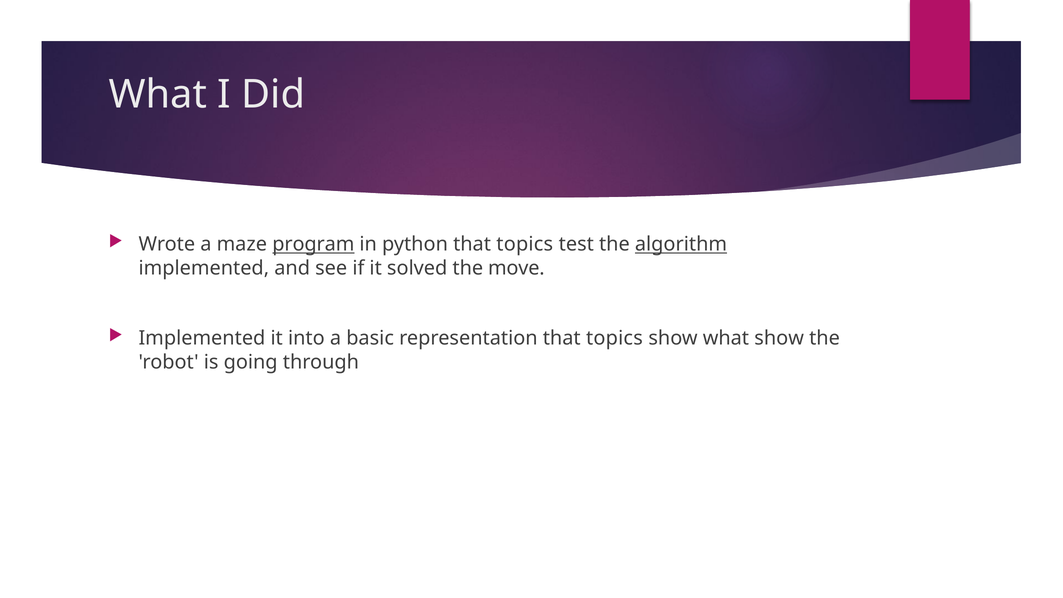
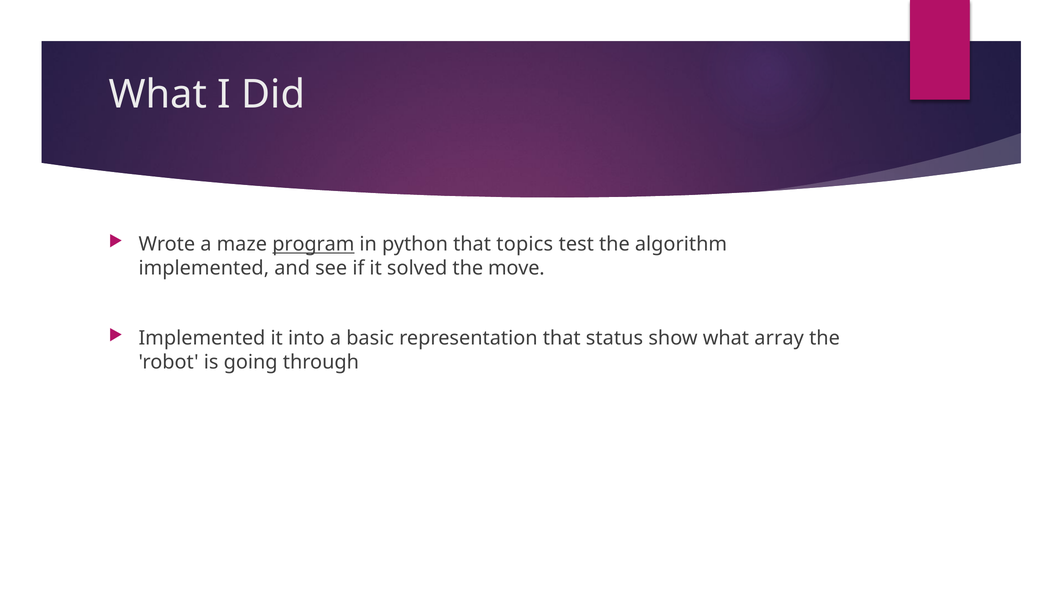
algorithm underline: present -> none
representation that topics: topics -> status
what show: show -> array
